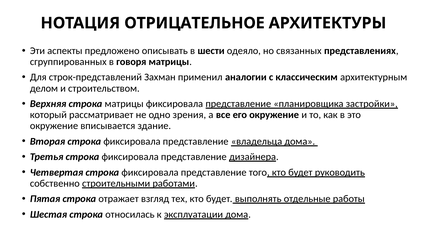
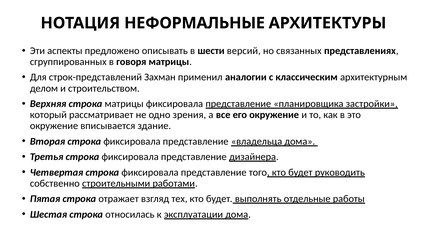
ОТРИЦАТЕЛЬНОЕ: ОТРИЦАТЕЛЬНОЕ -> НЕФОРМАЛЬНЫЕ
одеяло: одеяло -> версий
